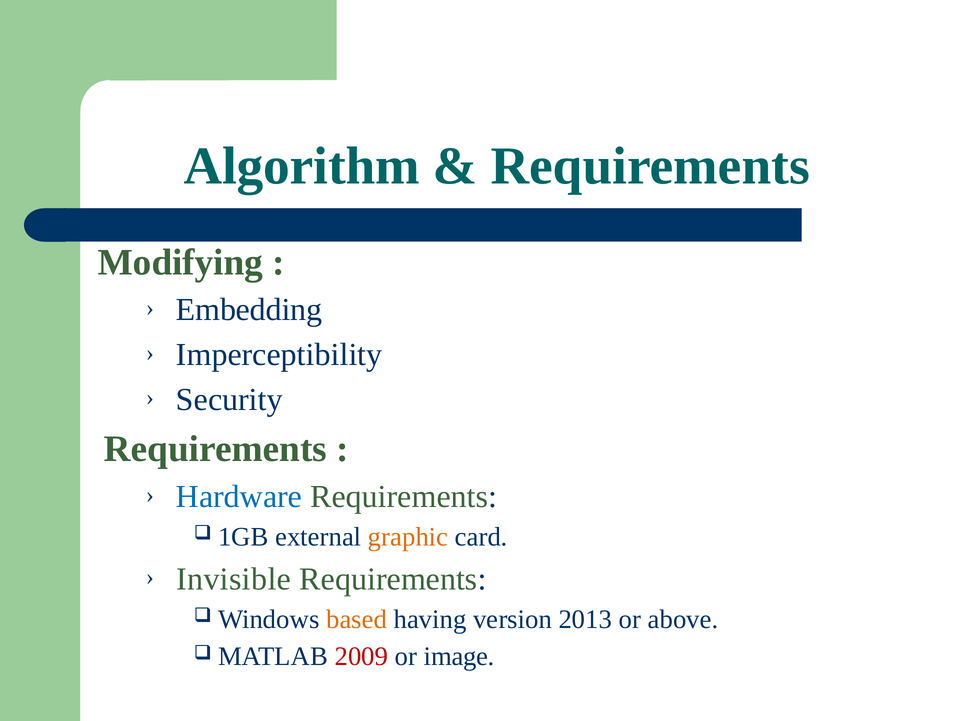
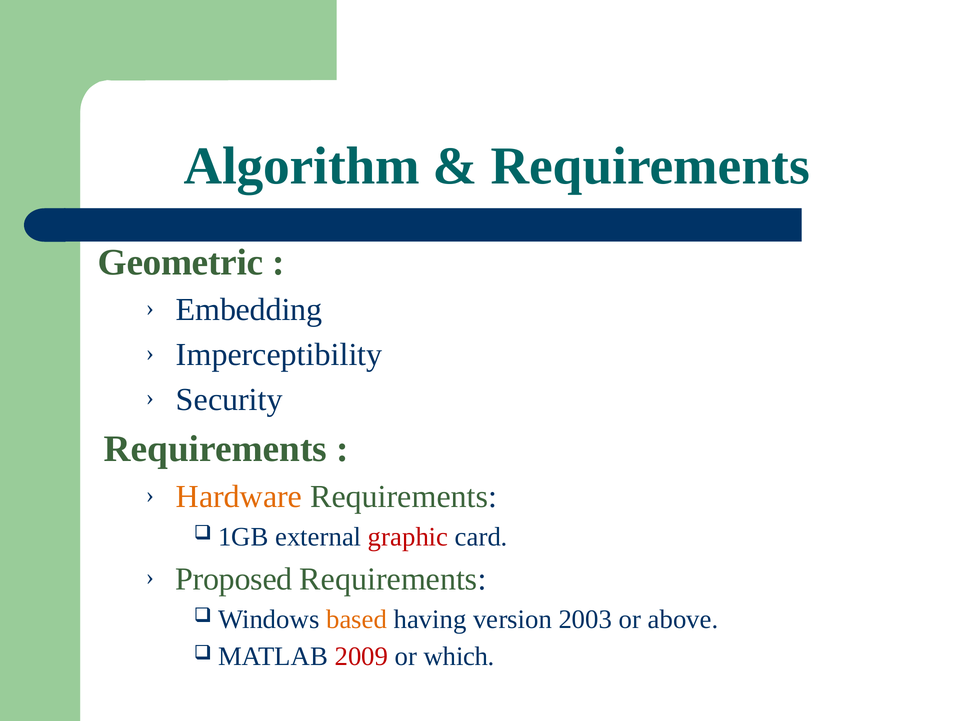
Modifying: Modifying -> Geometric
Hardware colour: blue -> orange
graphic colour: orange -> red
Invisible: Invisible -> Proposed
2013: 2013 -> 2003
image: image -> which
